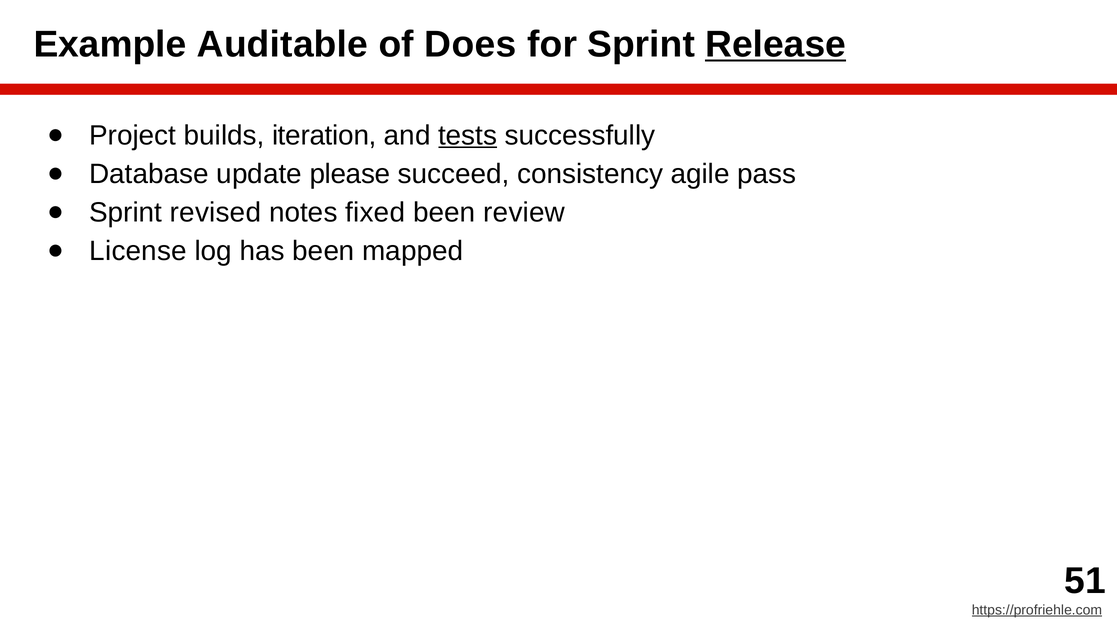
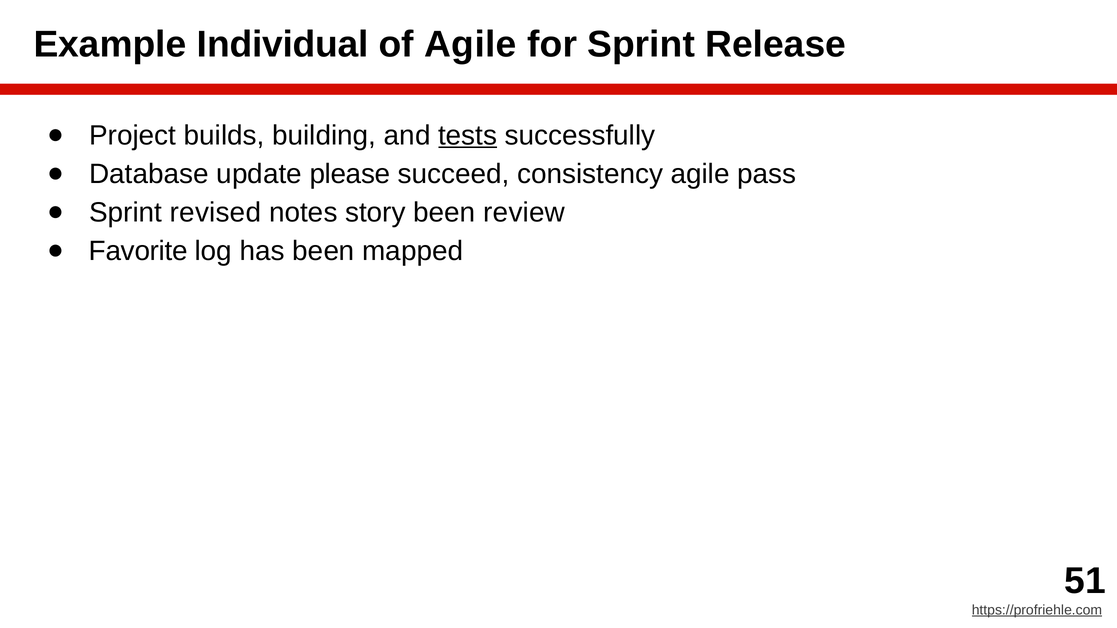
Auditable: Auditable -> Individual
of Does: Does -> Agile
Release underline: present -> none
iteration: iteration -> building
fixed: fixed -> story
License: License -> Favorite
